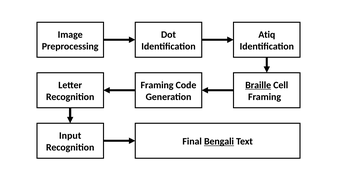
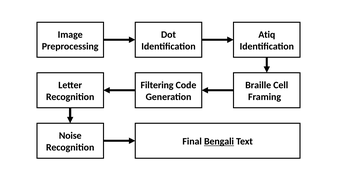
Framing at (157, 85): Framing -> Filtering
Braille underline: present -> none
Input: Input -> Noise
